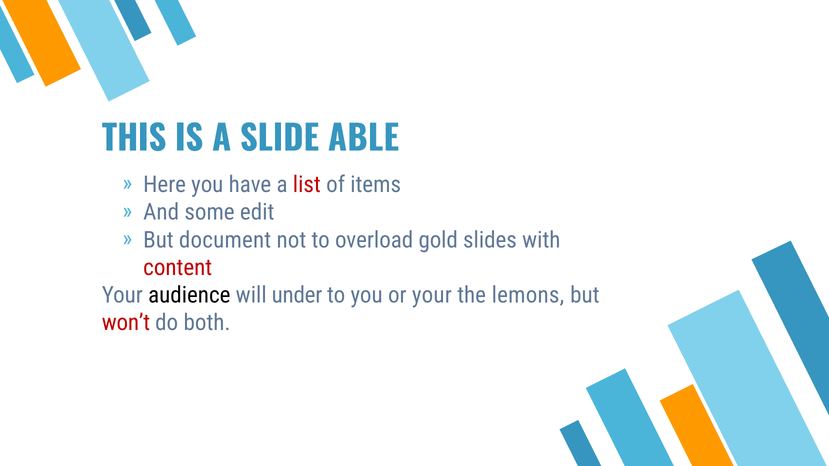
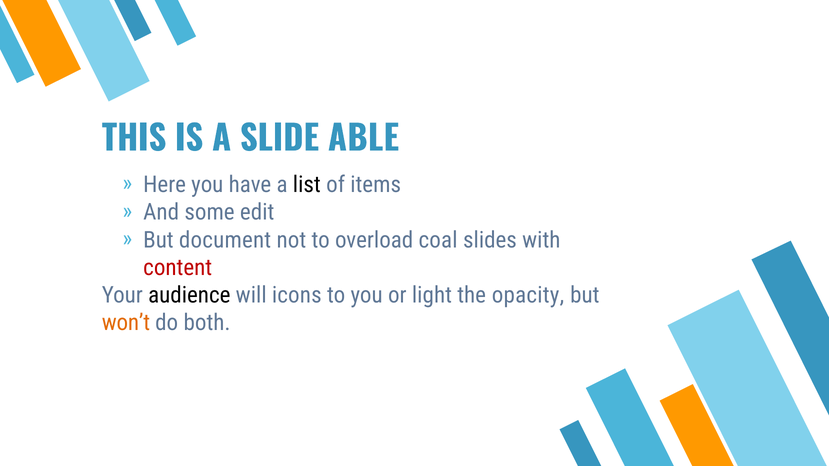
list colour: red -> black
gold: gold -> coal
under: under -> icons
or your: your -> light
lemons: lemons -> opacity
won’t colour: red -> orange
